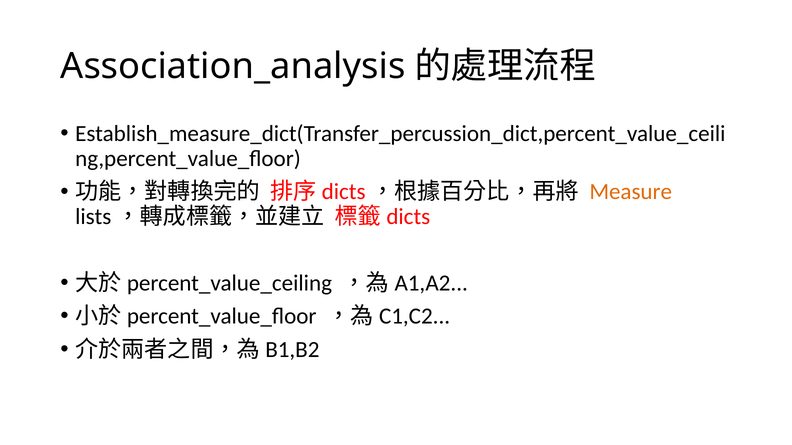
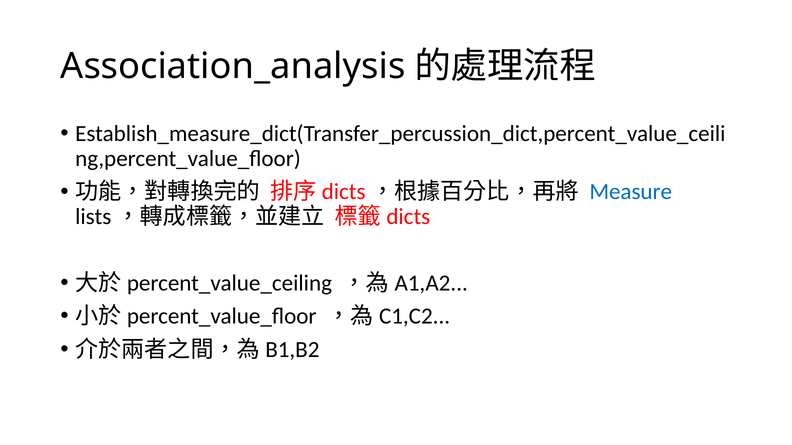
Measure colour: orange -> blue
